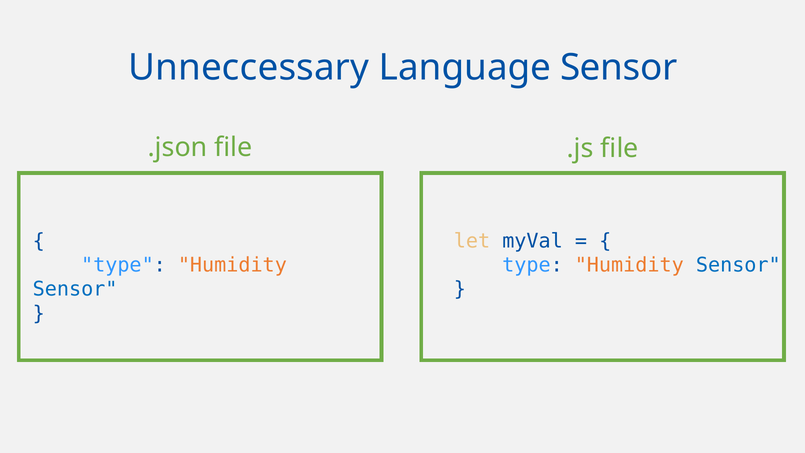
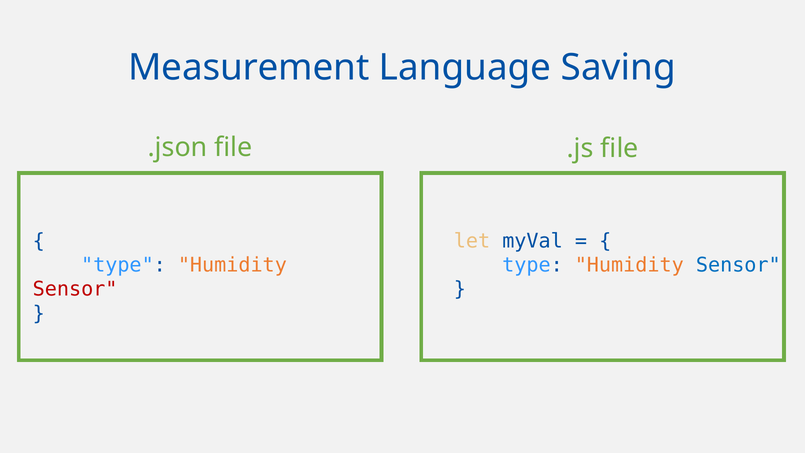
Unneccessary: Unneccessary -> Measurement
Language Sensor: Sensor -> Saving
Sensor at (75, 289) colour: blue -> red
